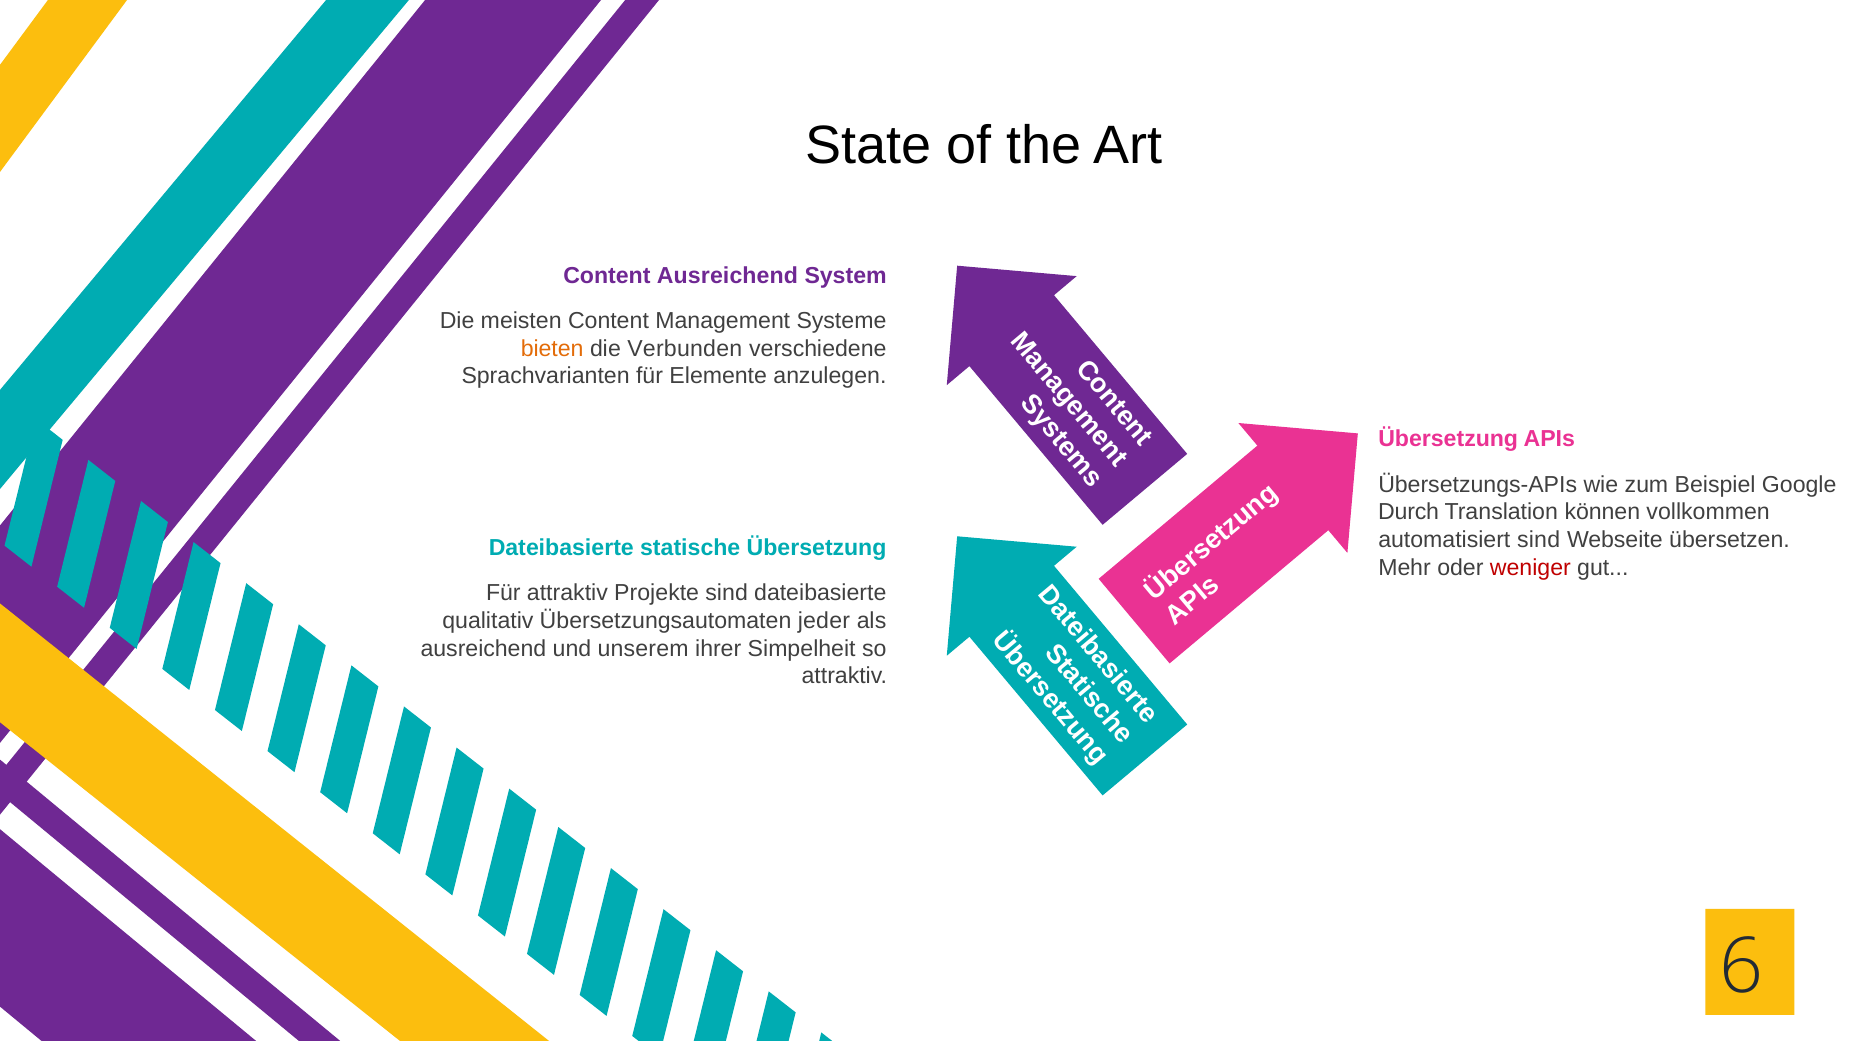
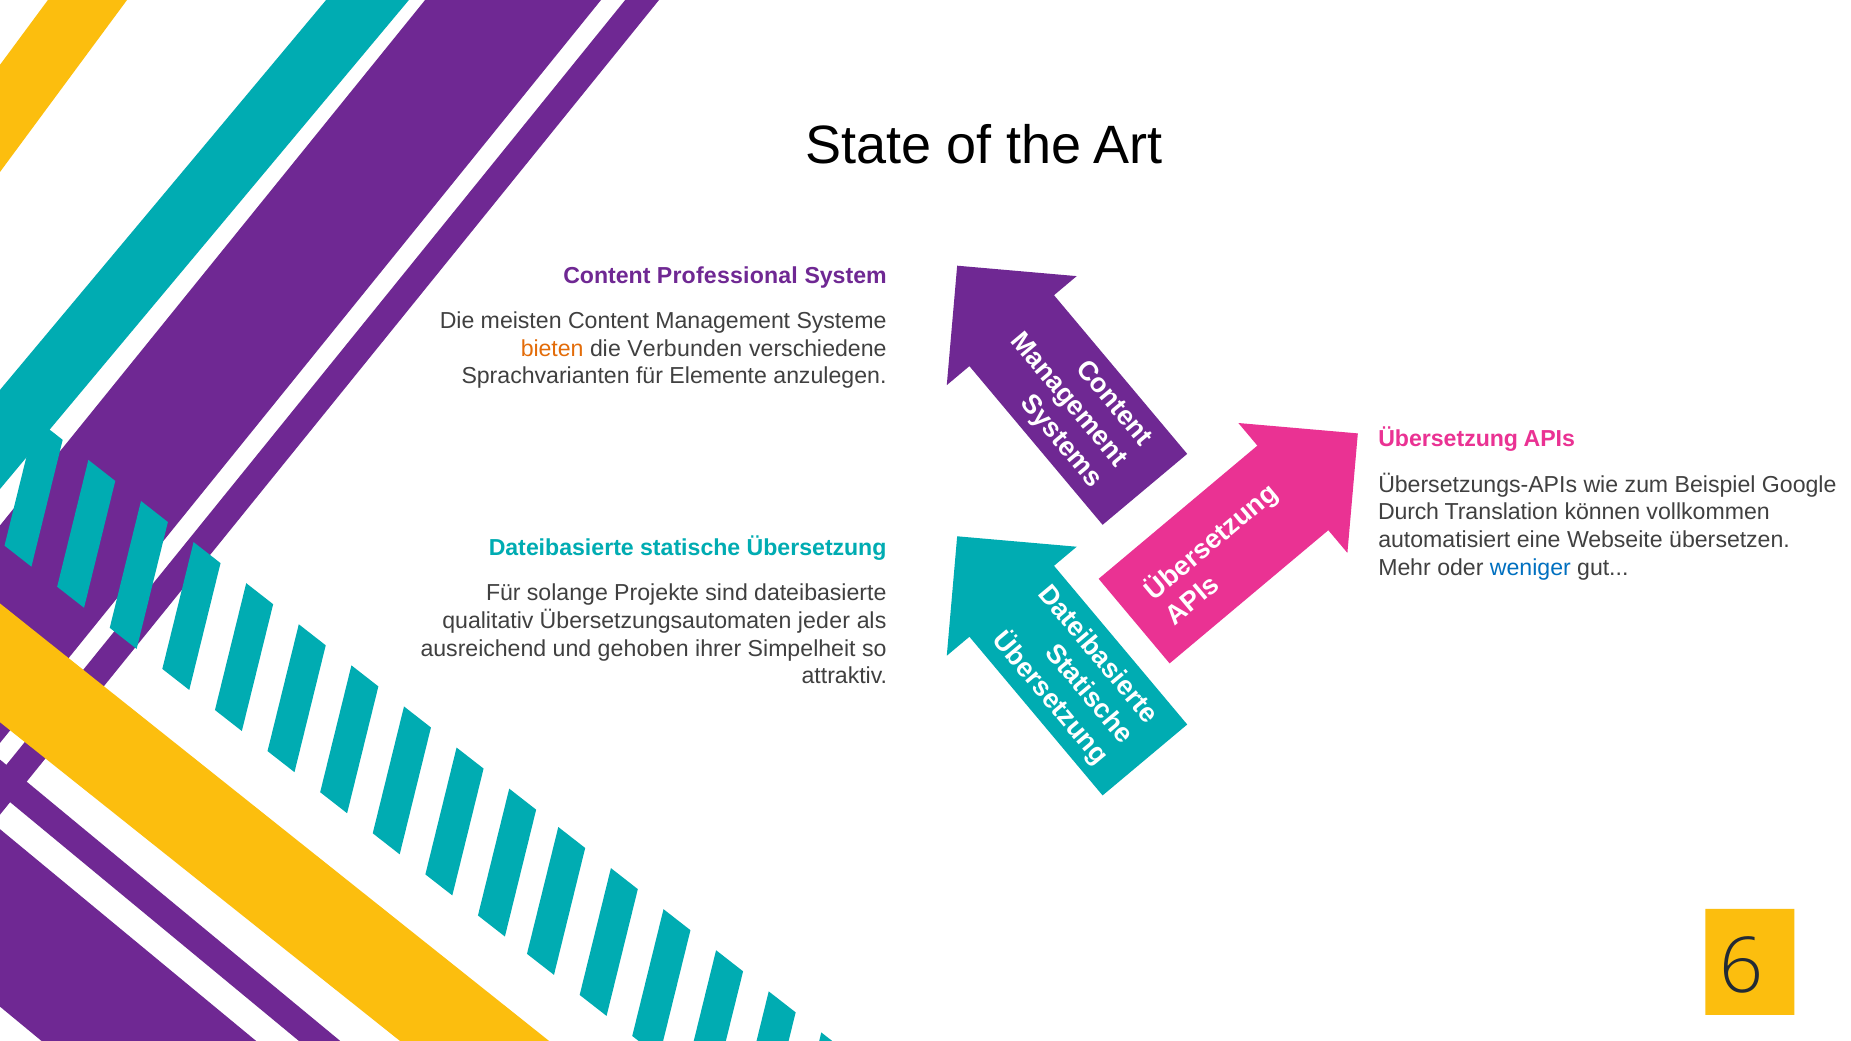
Content Ausreichend: Ausreichend -> Professional
automatisiert sind: sind -> eine
weniger colour: red -> blue
Für attraktiv: attraktiv -> solange
unserem: unserem -> gehoben
